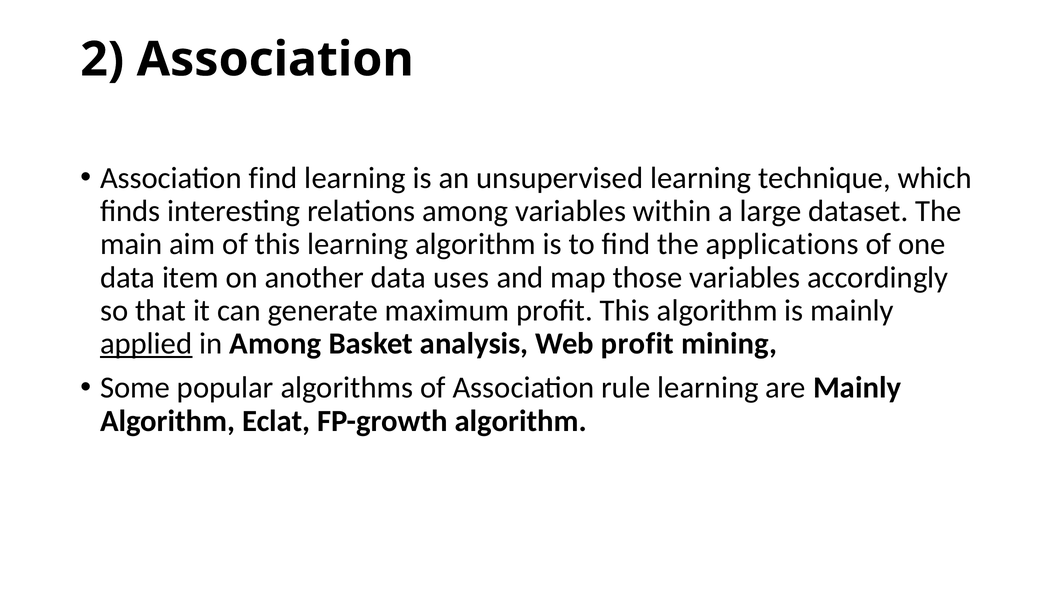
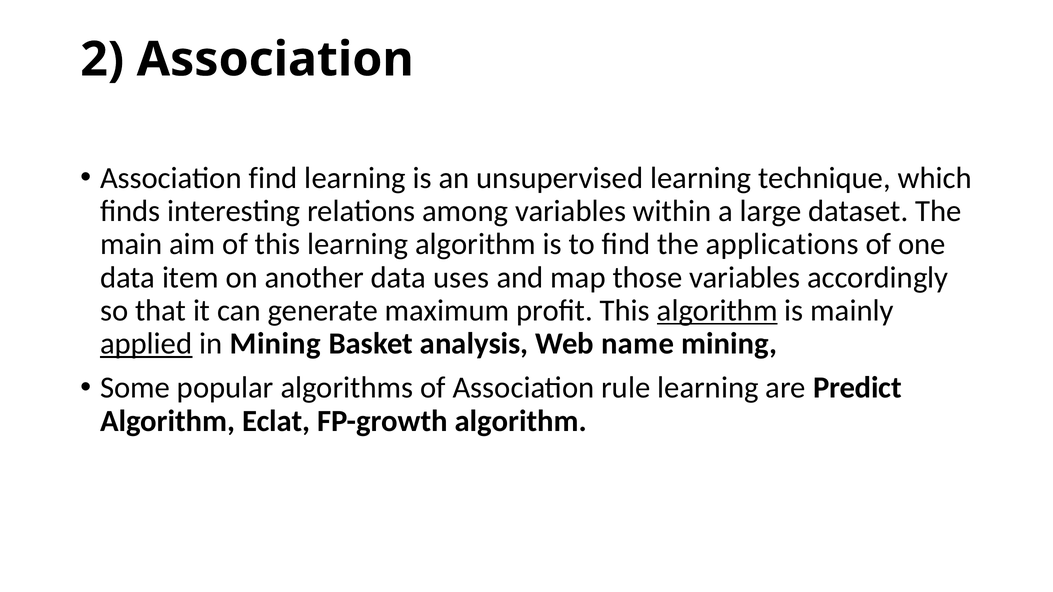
algorithm at (717, 311) underline: none -> present
in Among: Among -> Mining
Web profit: profit -> name
are Mainly: Mainly -> Predict
